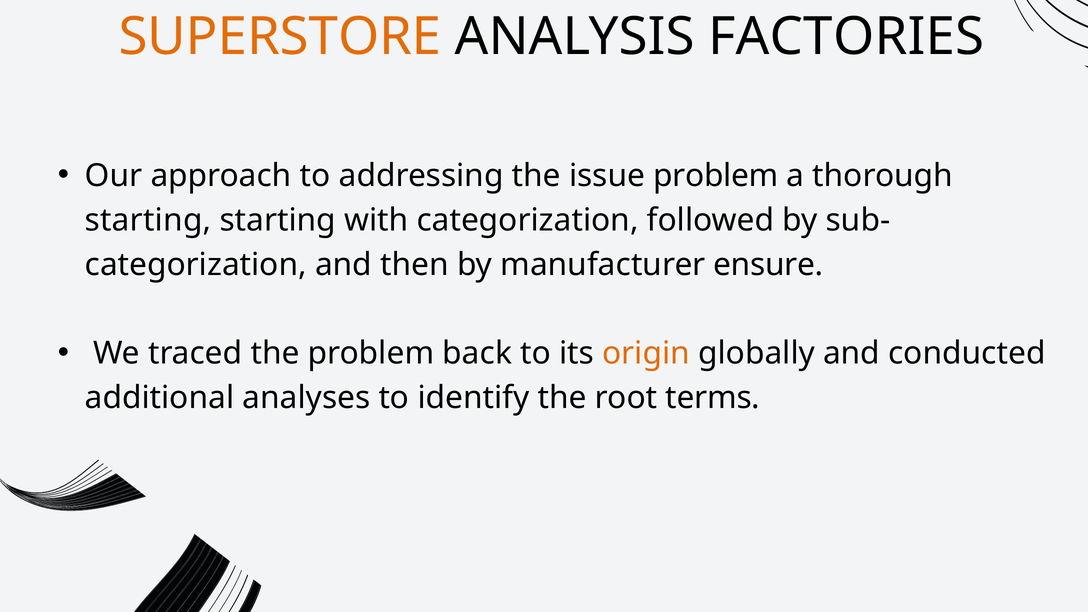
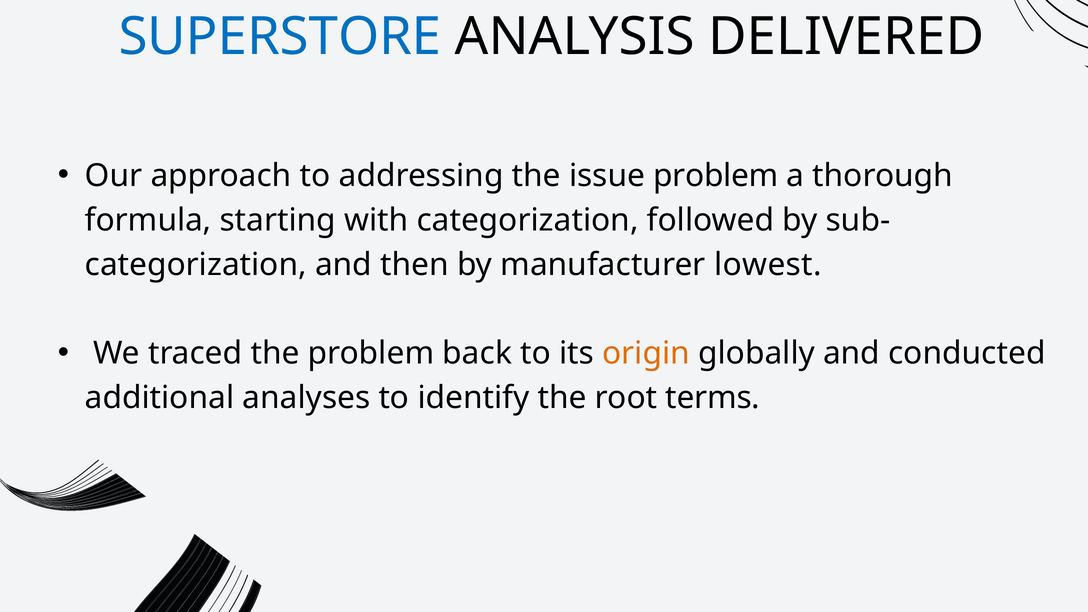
SUPERSTORE colour: orange -> blue
FACTORIES: FACTORIES -> DELIVERED
starting at (148, 220): starting -> formula
ensure: ensure -> lowest
